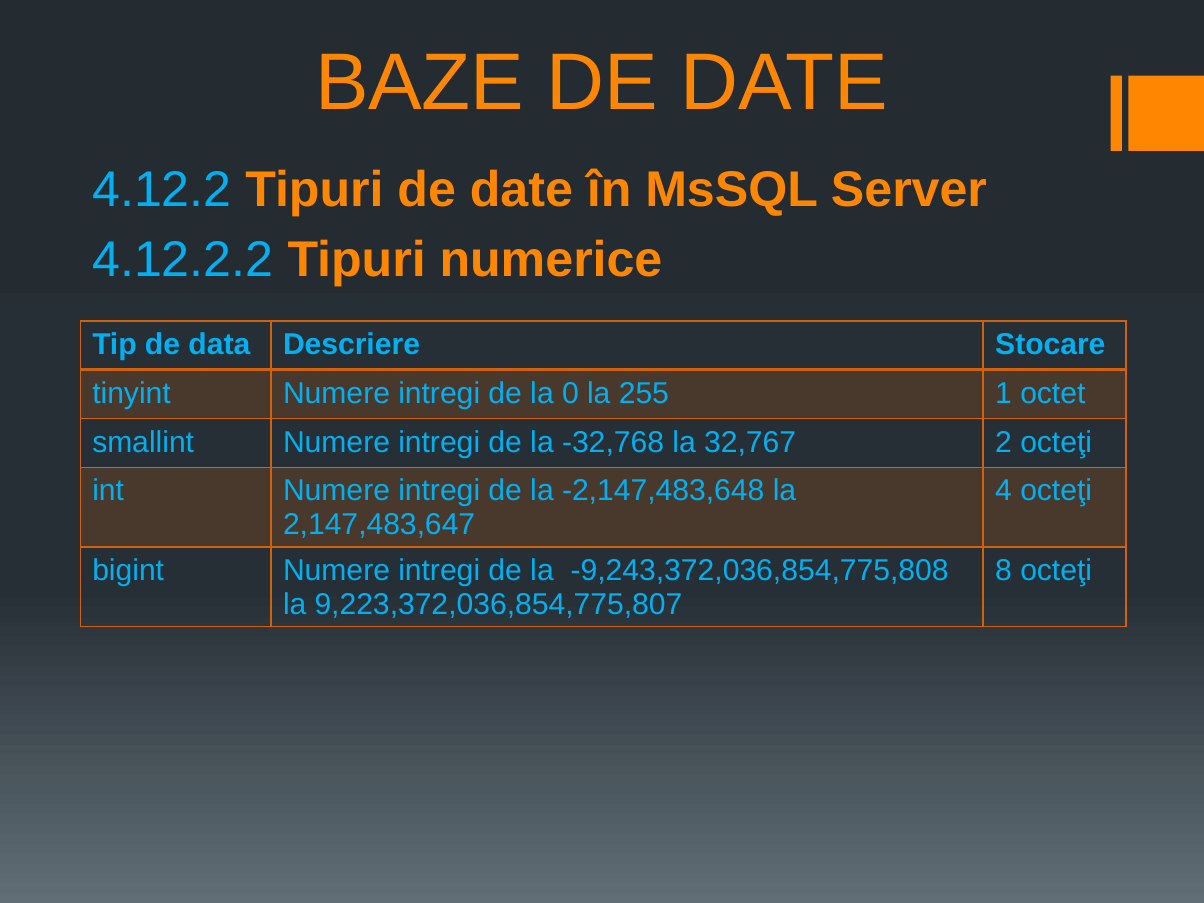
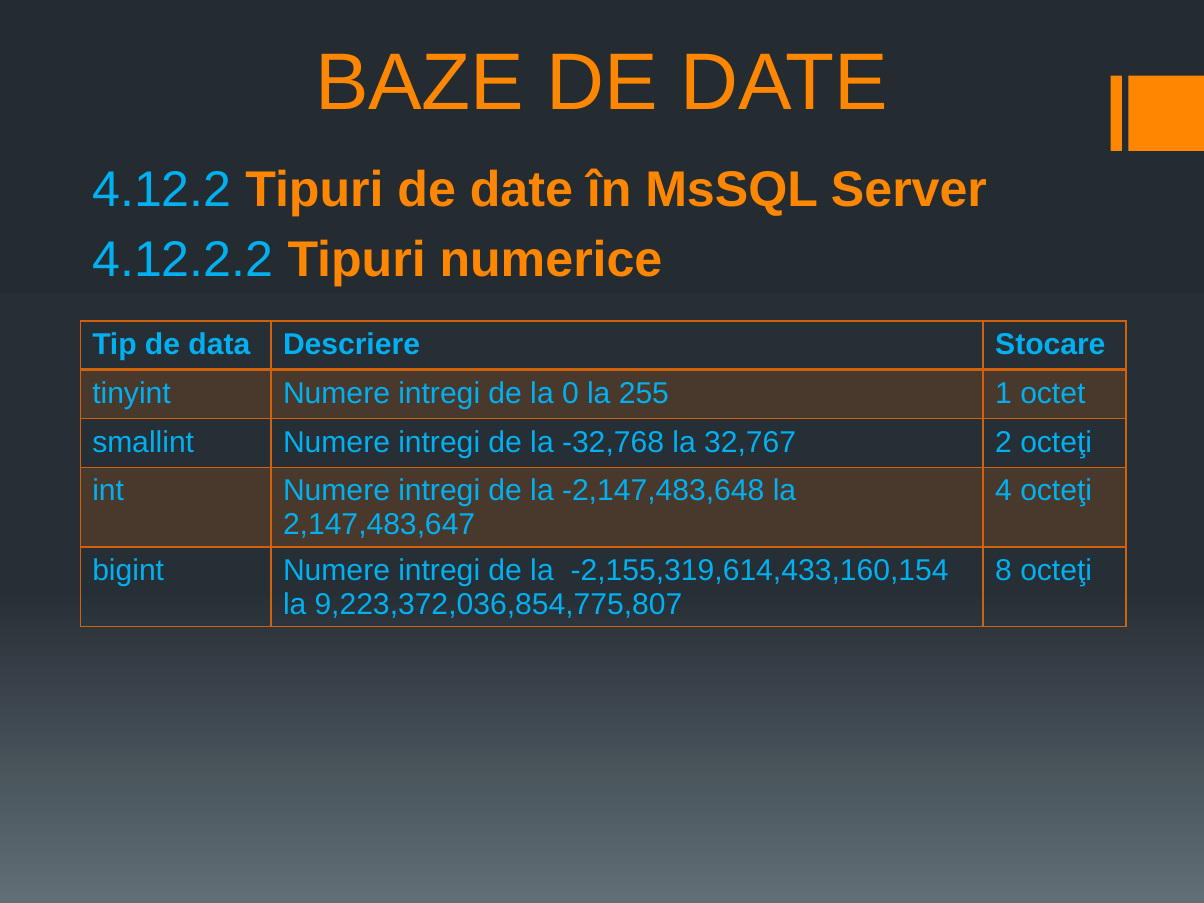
-9,243,372,036,854,775,808: -9,243,372,036,854,775,808 -> -2,155,319,614,433,160,154
